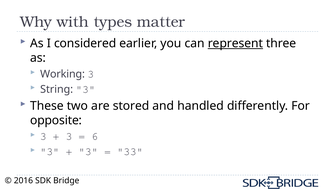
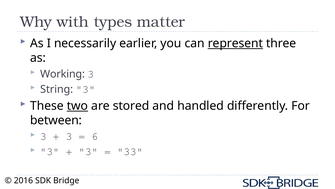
considered: considered -> necessarily
two underline: none -> present
opposite: opposite -> between
